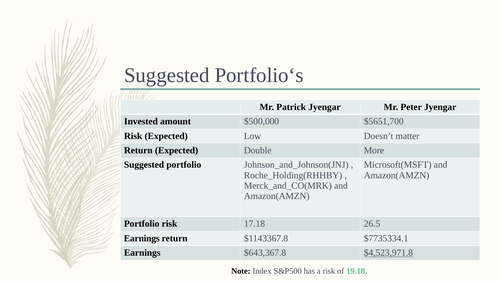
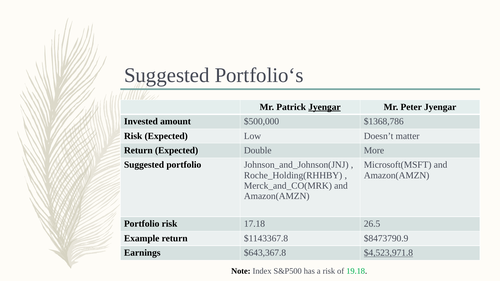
Jyengar at (324, 107) underline: none -> present
$5651,700: $5651,700 -> $1368,786
Earnings at (142, 239): Earnings -> Example
$7735334.1: $7735334.1 -> $8473790.9
